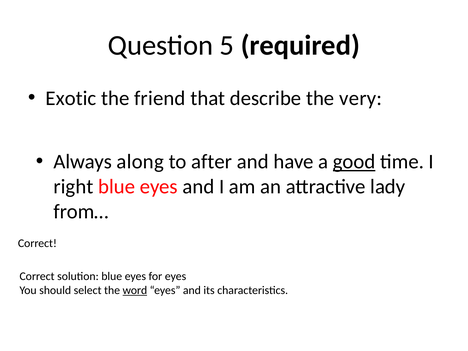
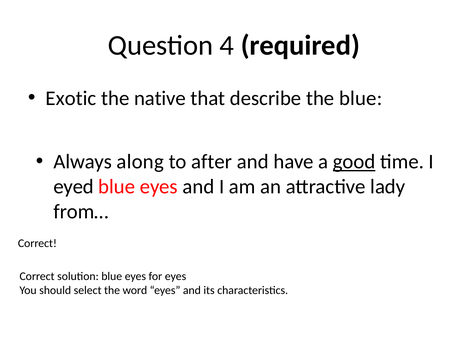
5: 5 -> 4
friend: friend -> native
the very: very -> blue
right: right -> eyed
word underline: present -> none
